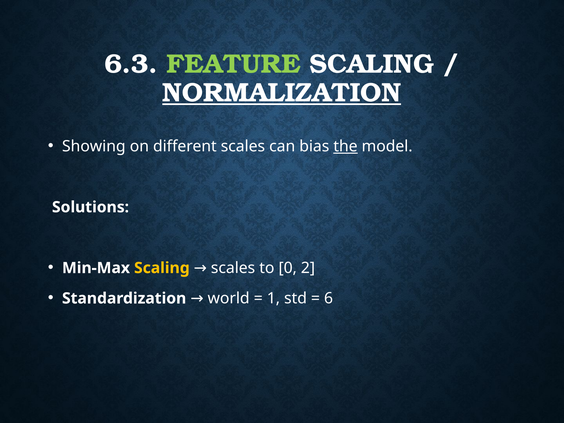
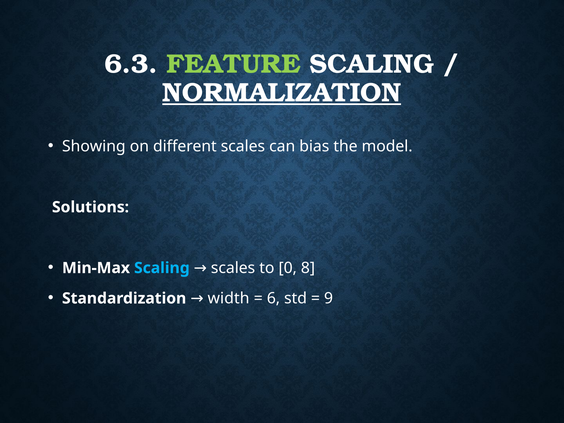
the underline: present -> none
Scaling at (162, 268) colour: yellow -> light blue
2: 2 -> 8
world: world -> width
1: 1 -> 6
6: 6 -> 9
